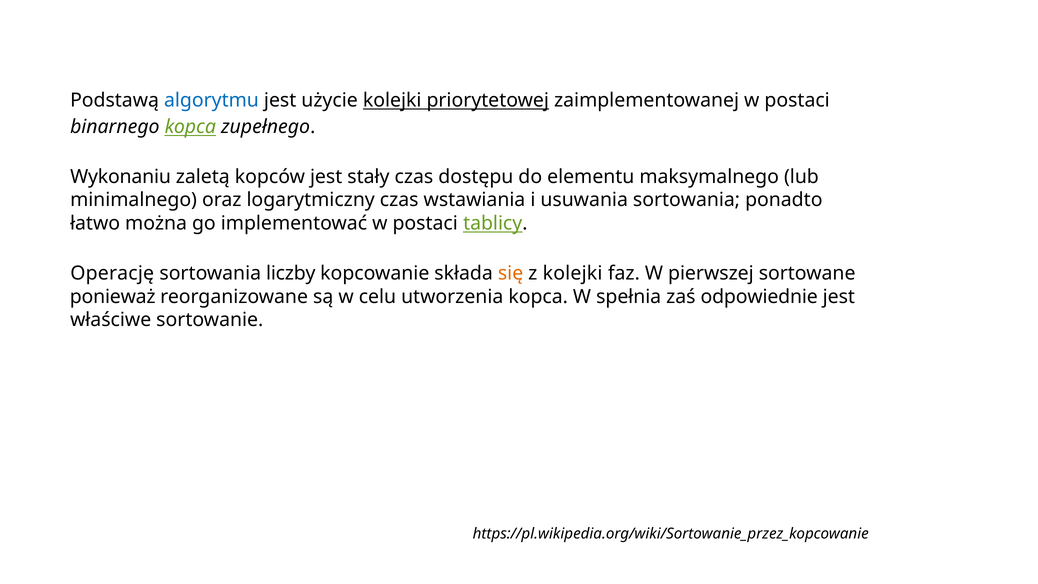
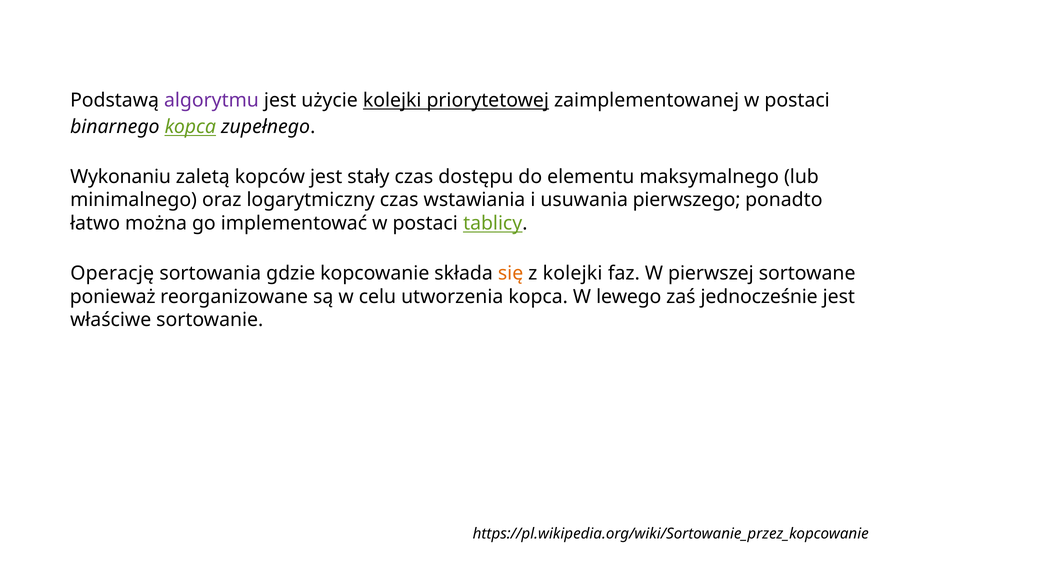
algorytmu colour: blue -> purple
usuwania sortowania: sortowania -> pierwszego
liczby: liczby -> gdzie
spełnia: spełnia -> lewego
odpowiednie: odpowiednie -> jednocześnie
